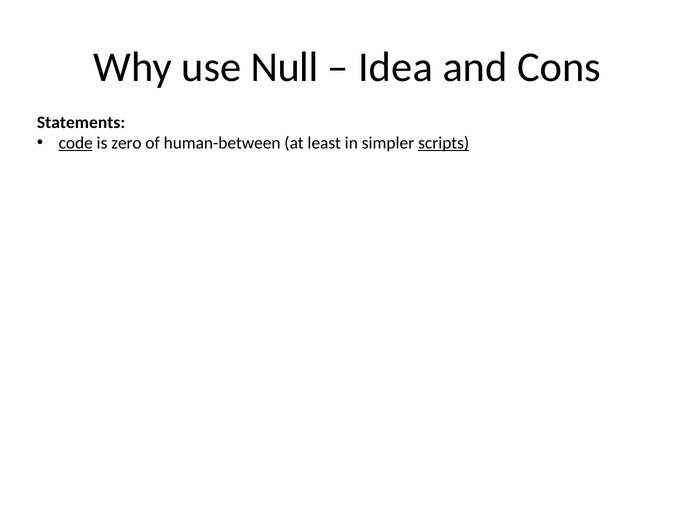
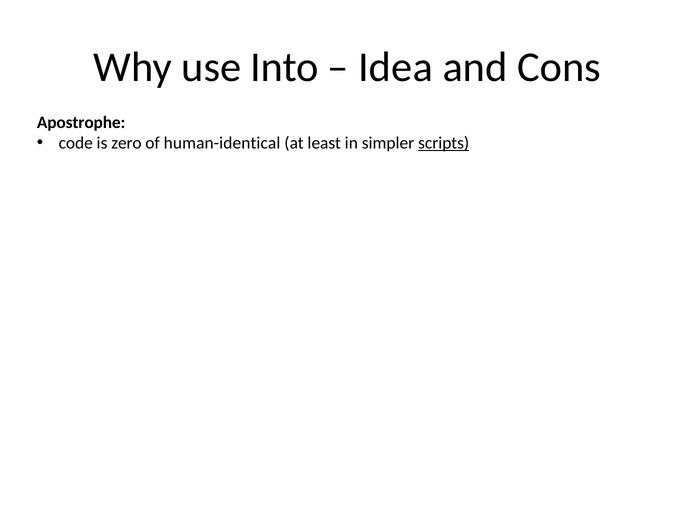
Null: Null -> Into
Statements: Statements -> Apostrophe
code underline: present -> none
human-between: human-between -> human-identical
